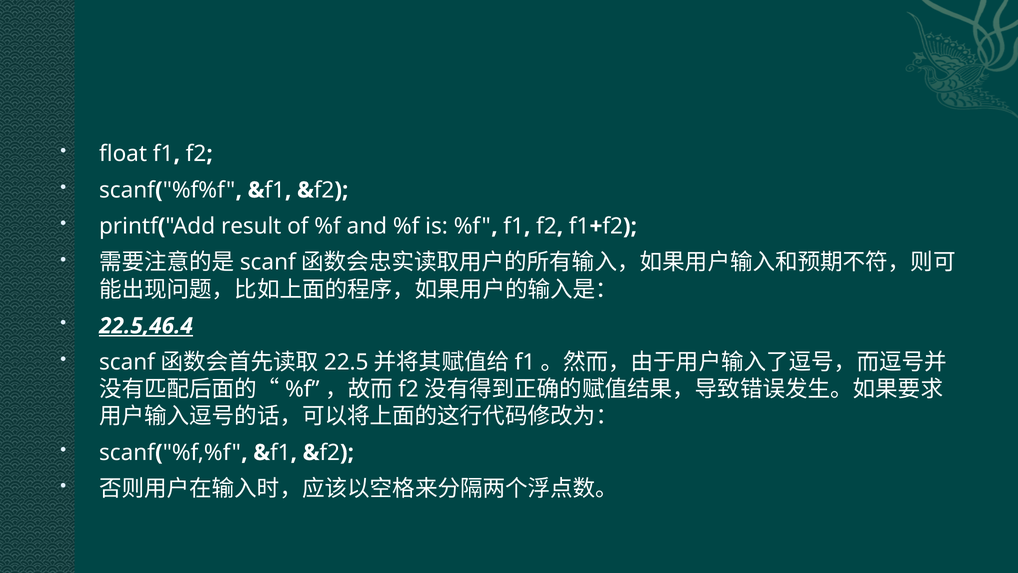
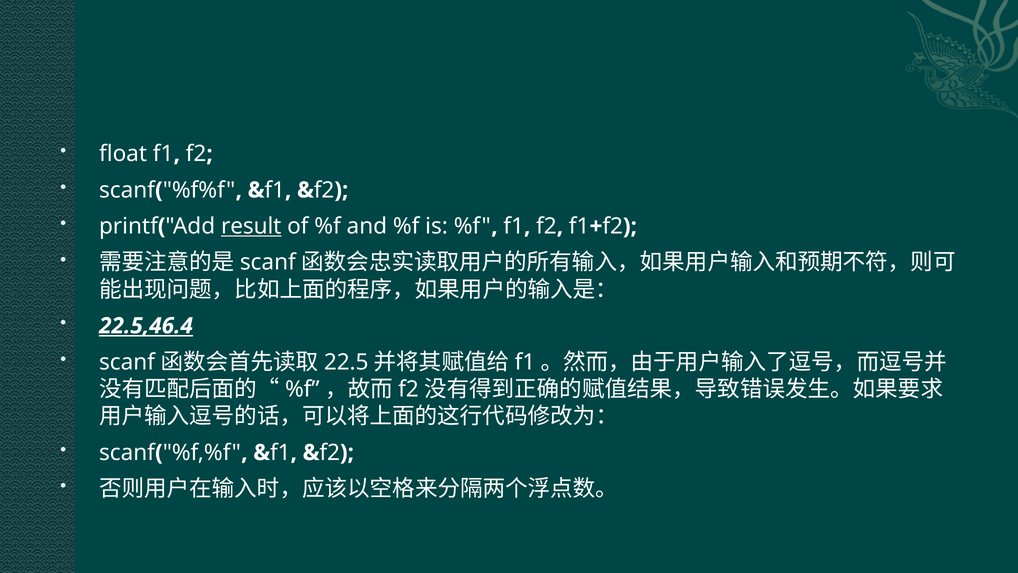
result underline: none -> present
